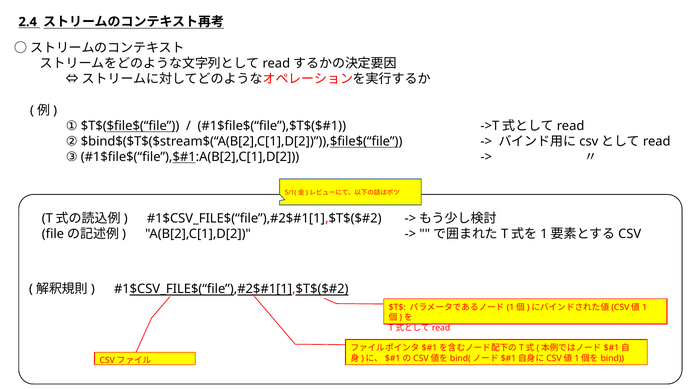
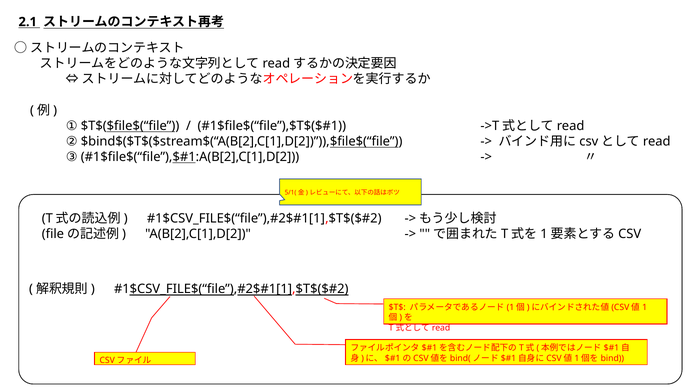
2.4: 2.4 -> 2.1
